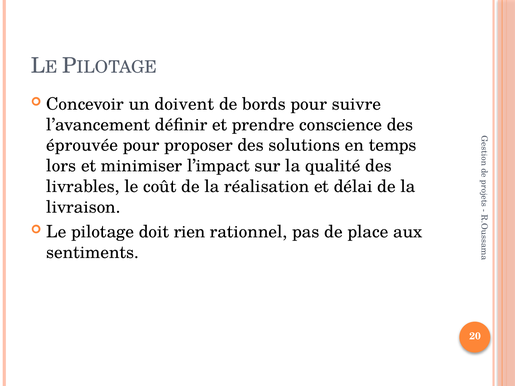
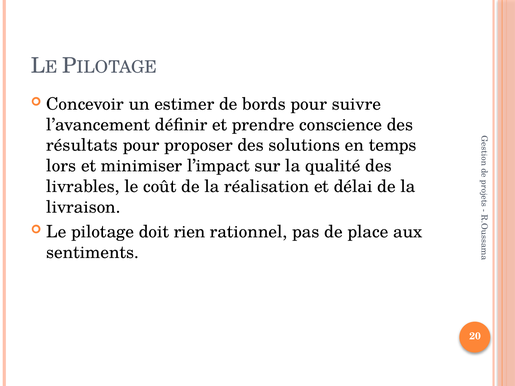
doivent: doivent -> estimer
éprouvée: éprouvée -> résultats
